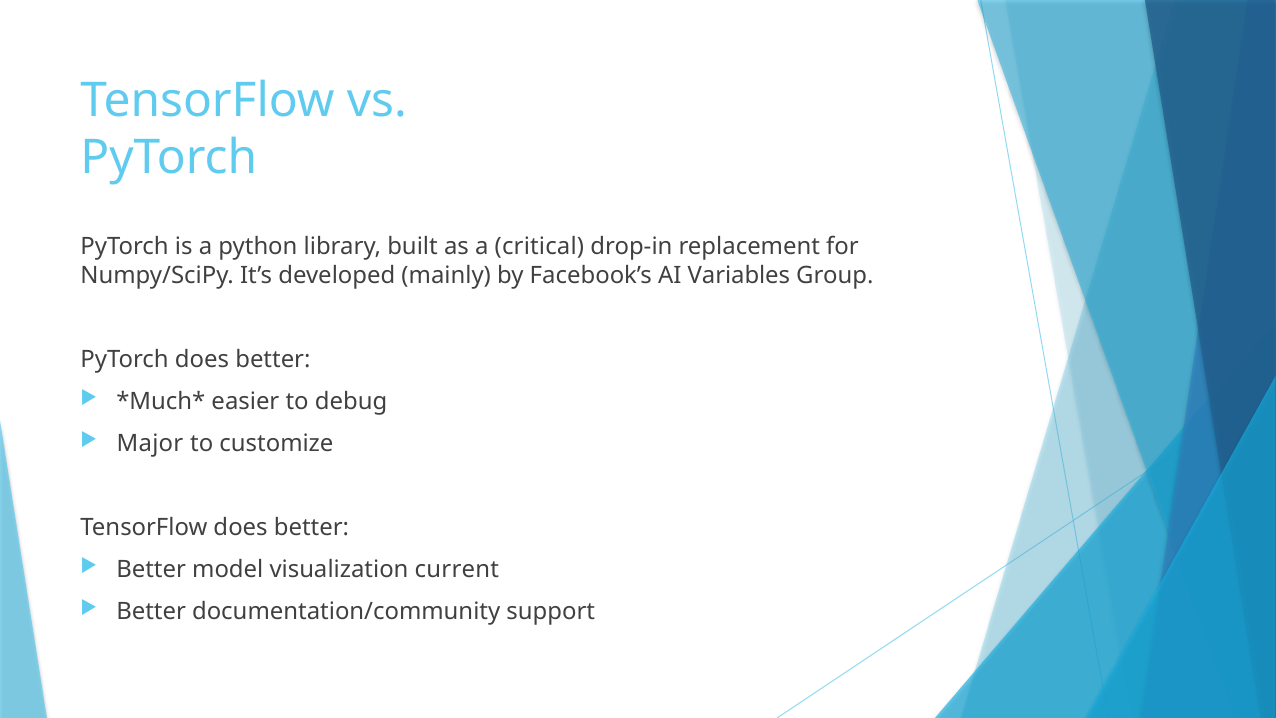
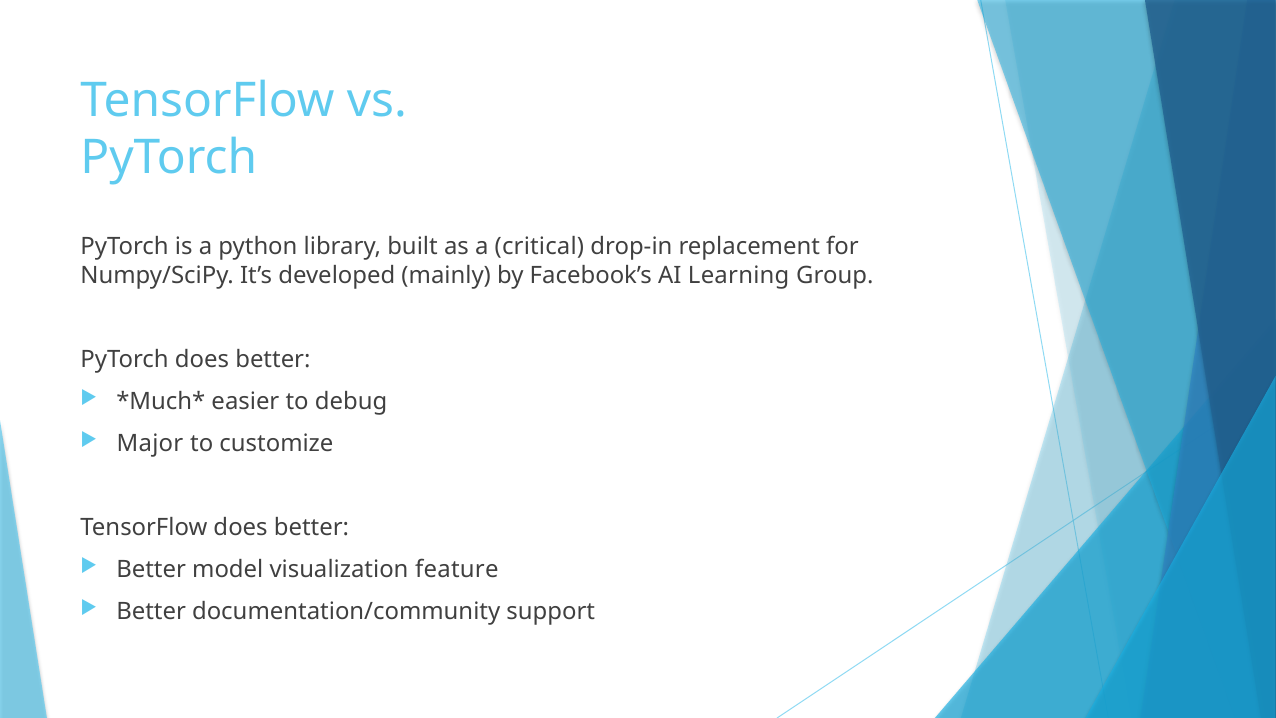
Variables: Variables -> Learning
current: current -> feature
